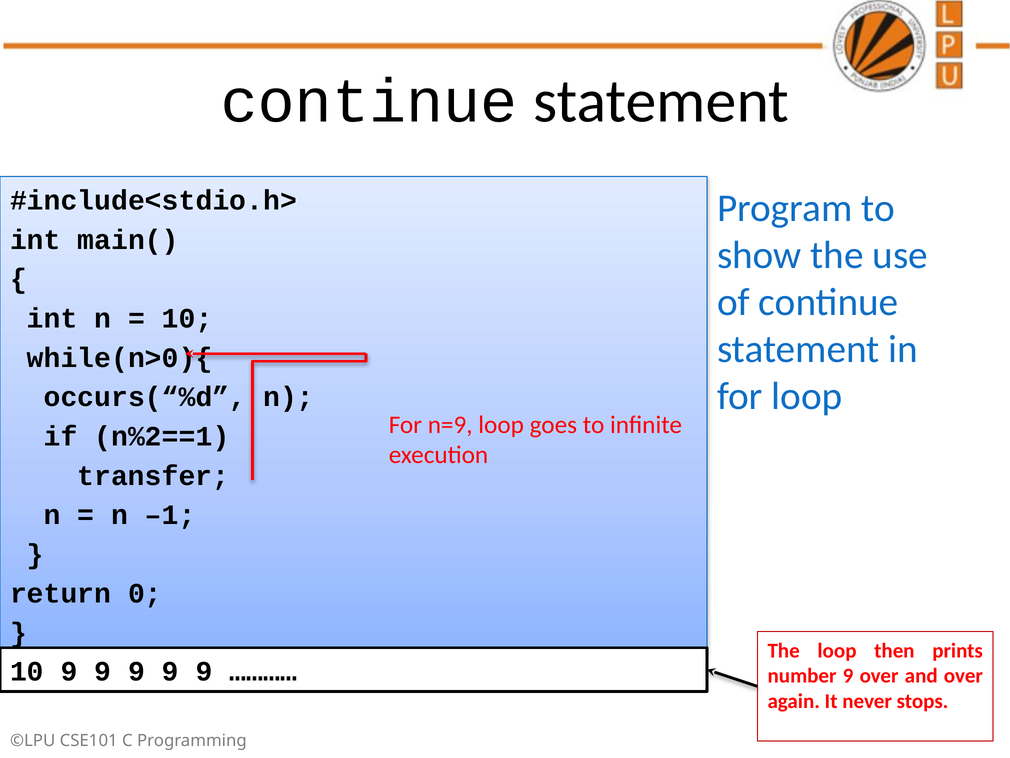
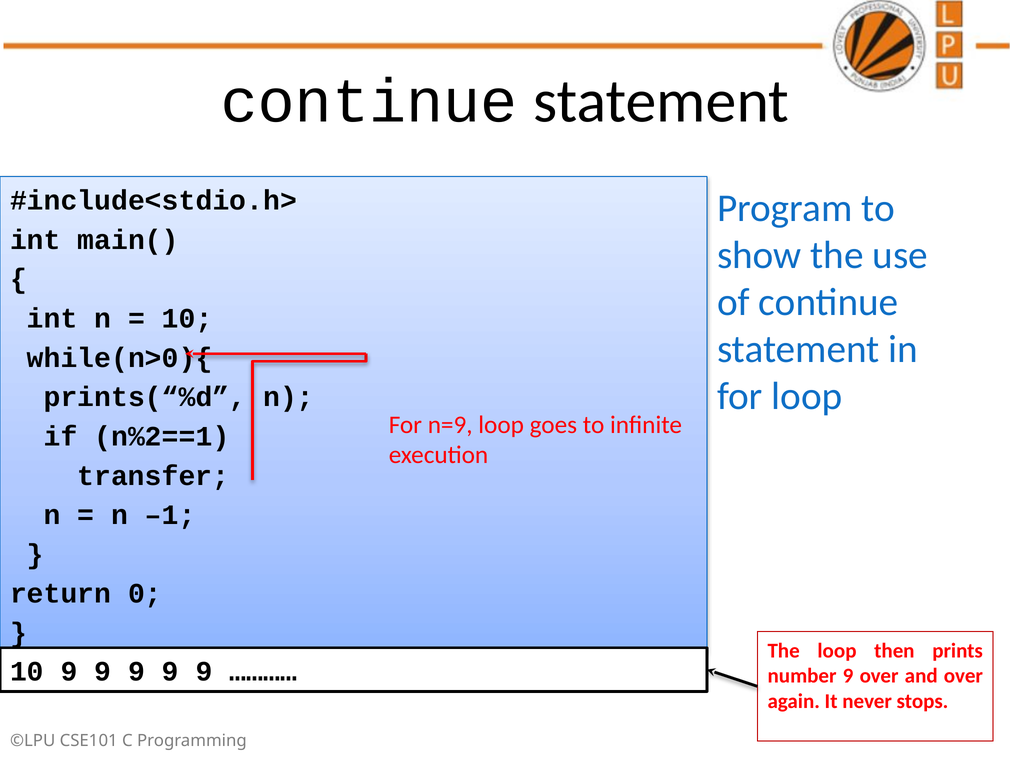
occurs(“%d: occurs(“%d -> prints(“%d
